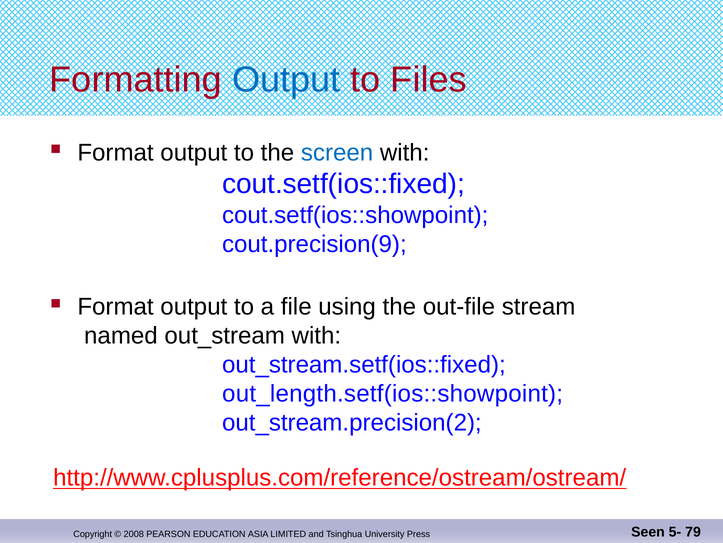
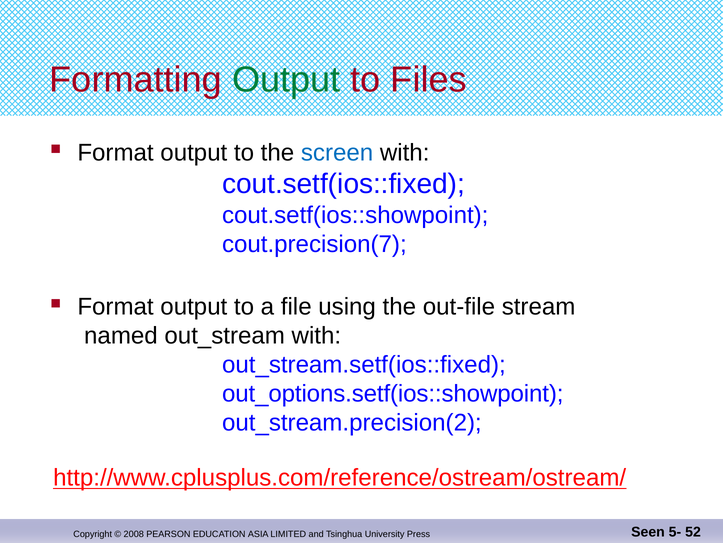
Output at (286, 80) colour: blue -> green
cout.precision(9: cout.precision(9 -> cout.precision(7
out_length.setf(ios::showpoint: out_length.setf(ios::showpoint -> out_options.setf(ios::showpoint
79: 79 -> 52
